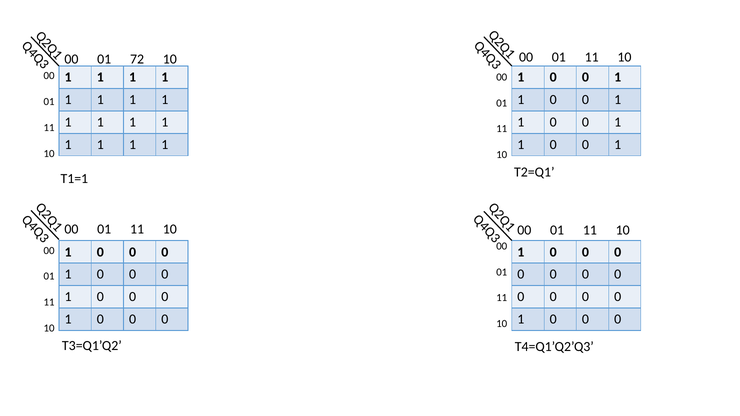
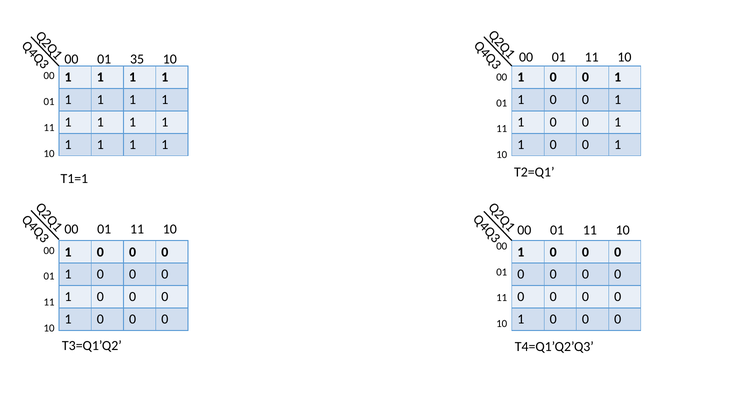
72: 72 -> 35
